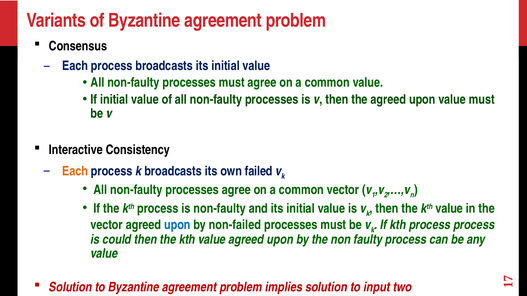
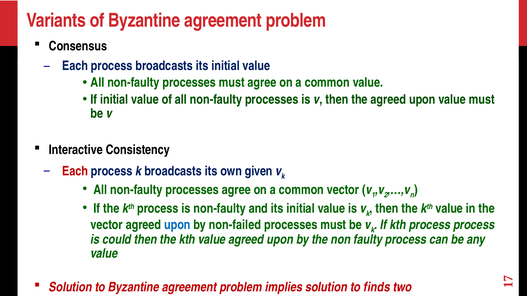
Each at (75, 171) colour: orange -> red
failed: failed -> given
input: input -> finds
